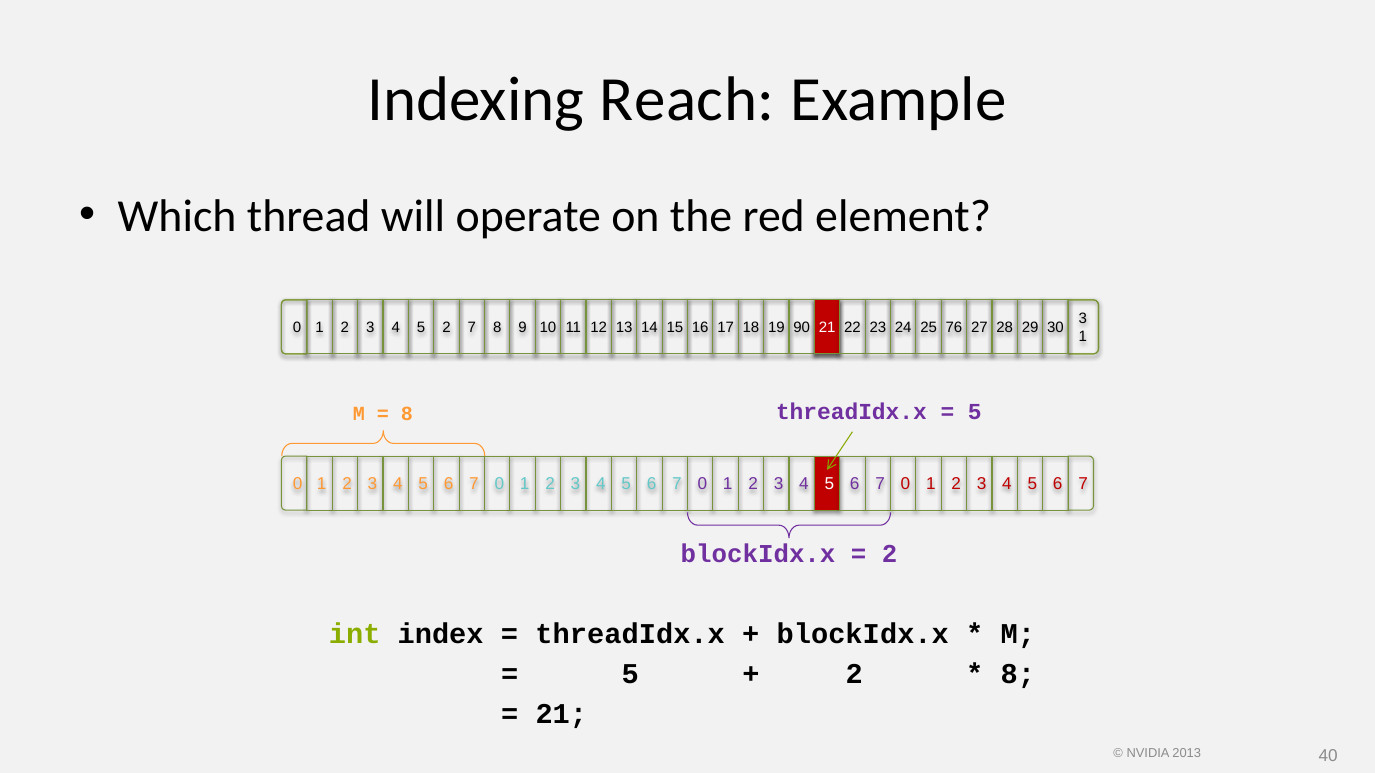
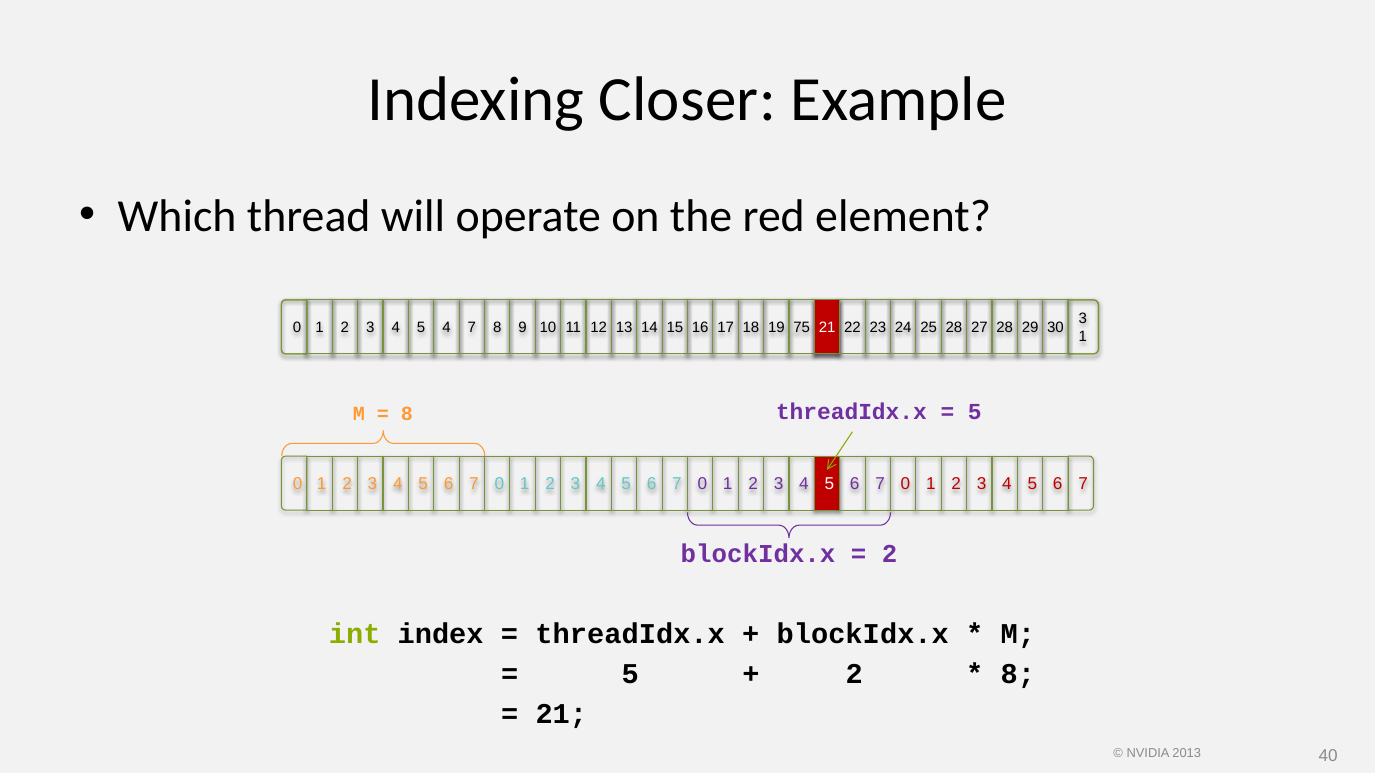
Reach: Reach -> Closer
5 2: 2 -> 4
90: 90 -> 75
25 76: 76 -> 28
